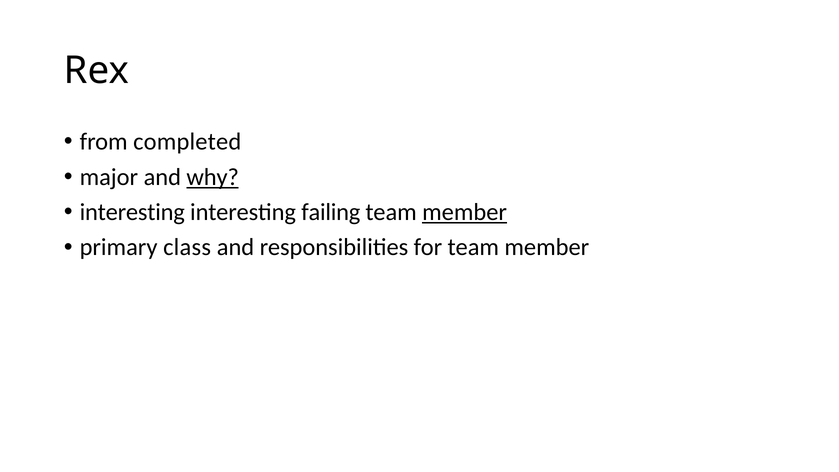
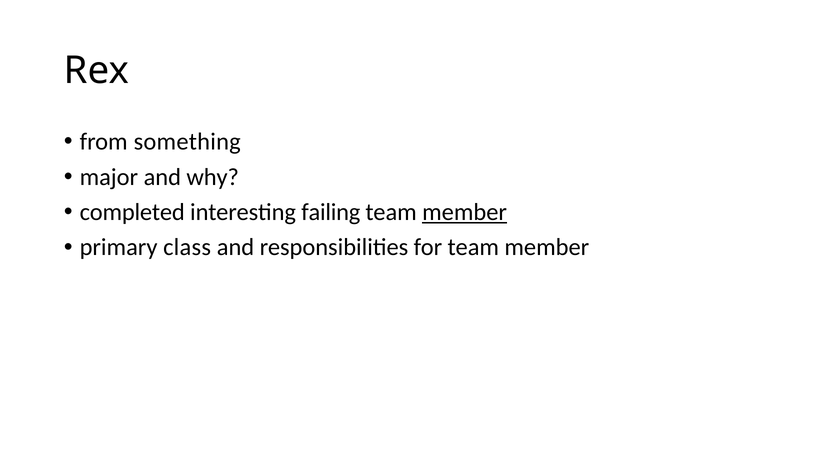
completed: completed -> something
why underline: present -> none
interesting at (132, 212): interesting -> completed
